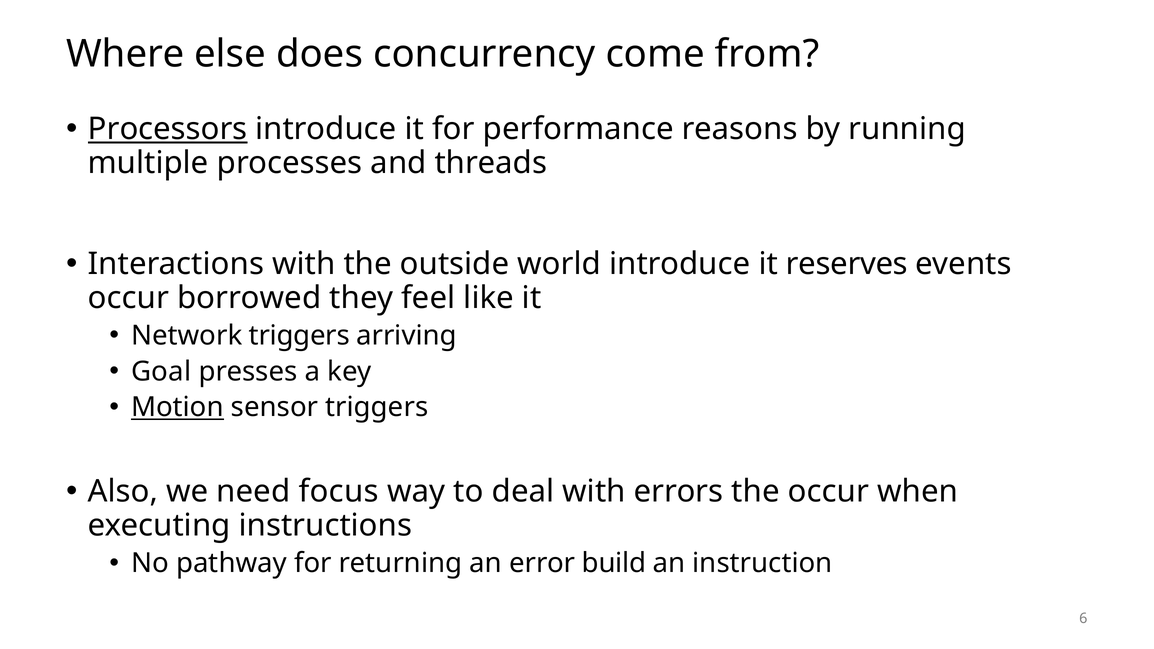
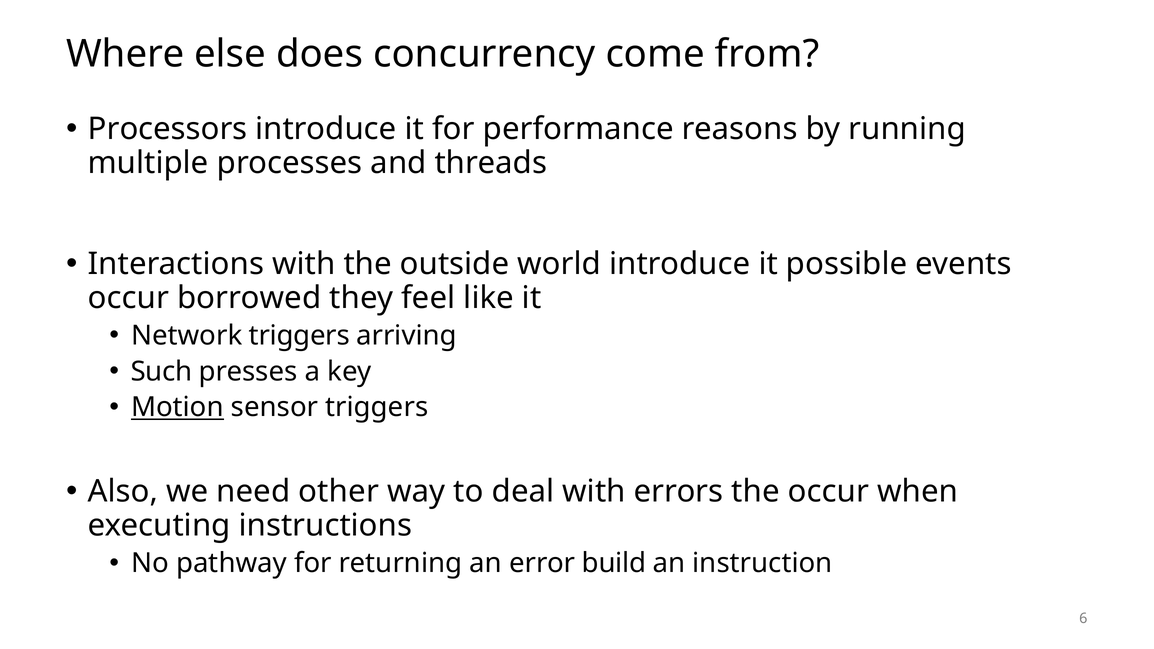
Processors underline: present -> none
reserves: reserves -> possible
Goal: Goal -> Such
focus: focus -> other
